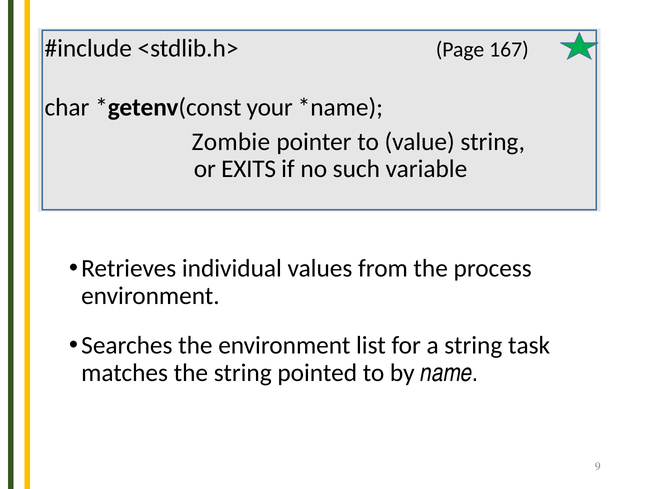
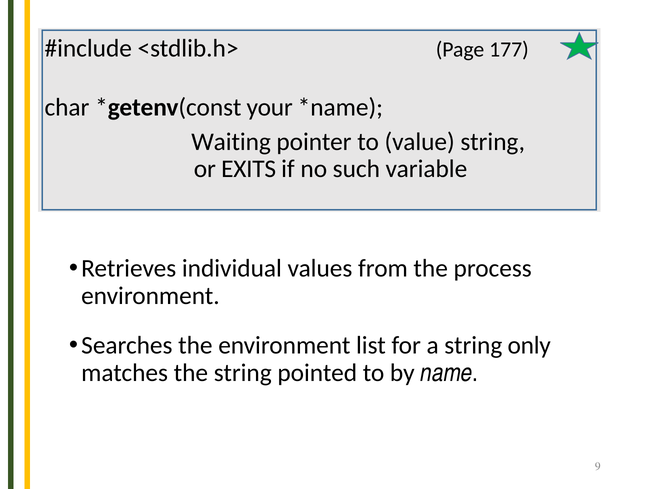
167: 167 -> 177
Zombie: Zombie -> Waiting
task: task -> only
